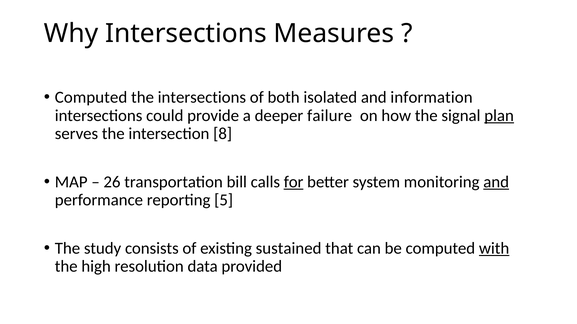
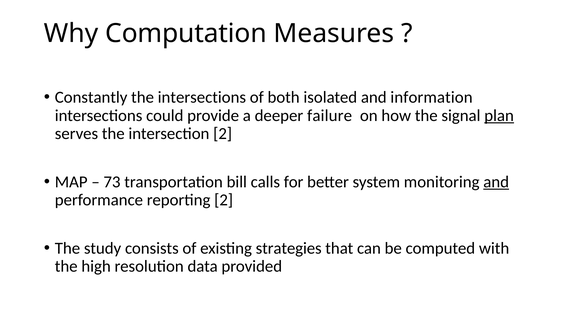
Why Intersections: Intersections -> Computation
Computed at (91, 98): Computed -> Constantly
intersection 8: 8 -> 2
26: 26 -> 73
for underline: present -> none
reporting 5: 5 -> 2
sustained: sustained -> strategies
with underline: present -> none
